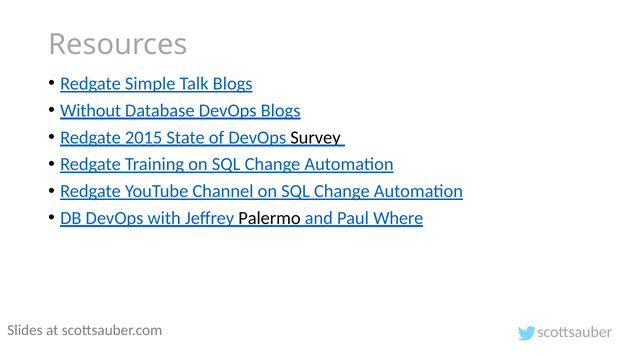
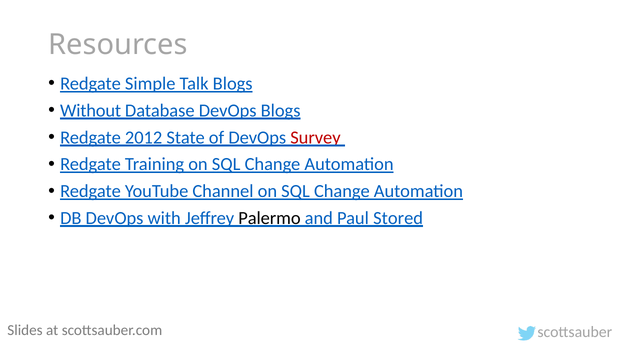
2015: 2015 -> 2012
Survey colour: black -> red
Where: Where -> Stored
